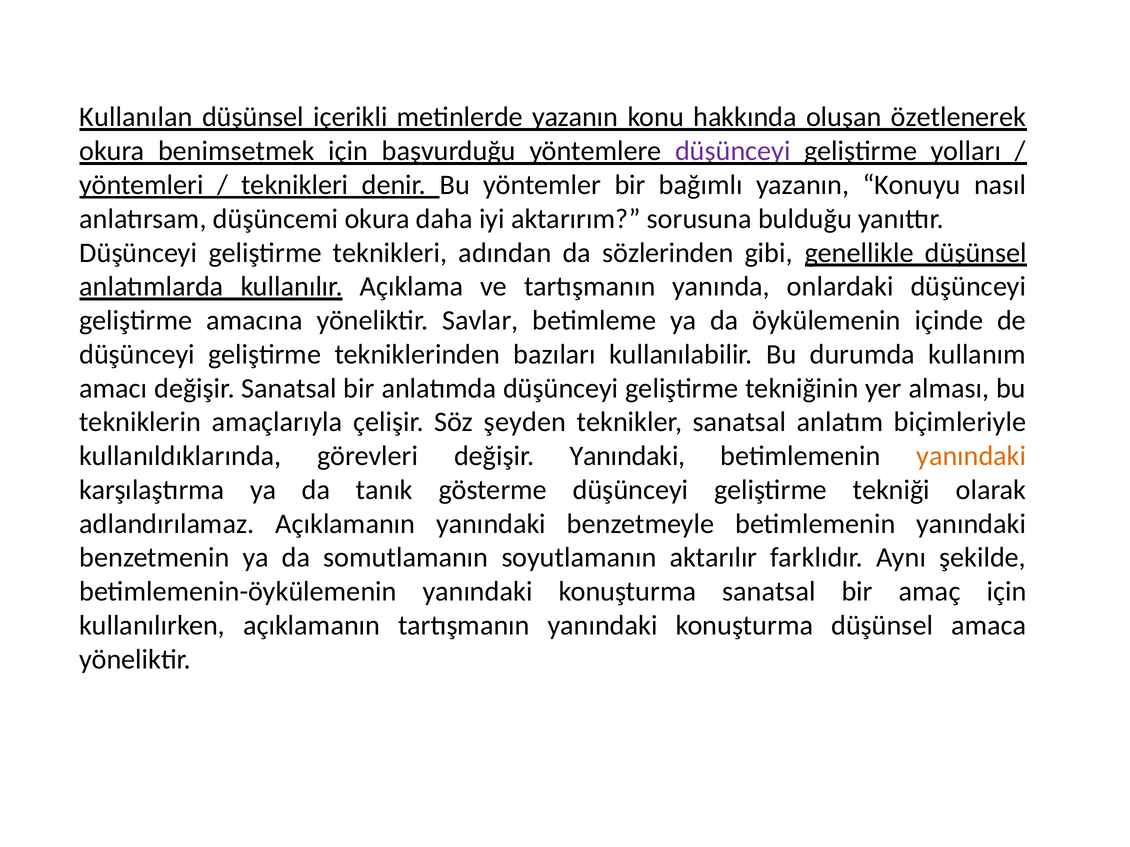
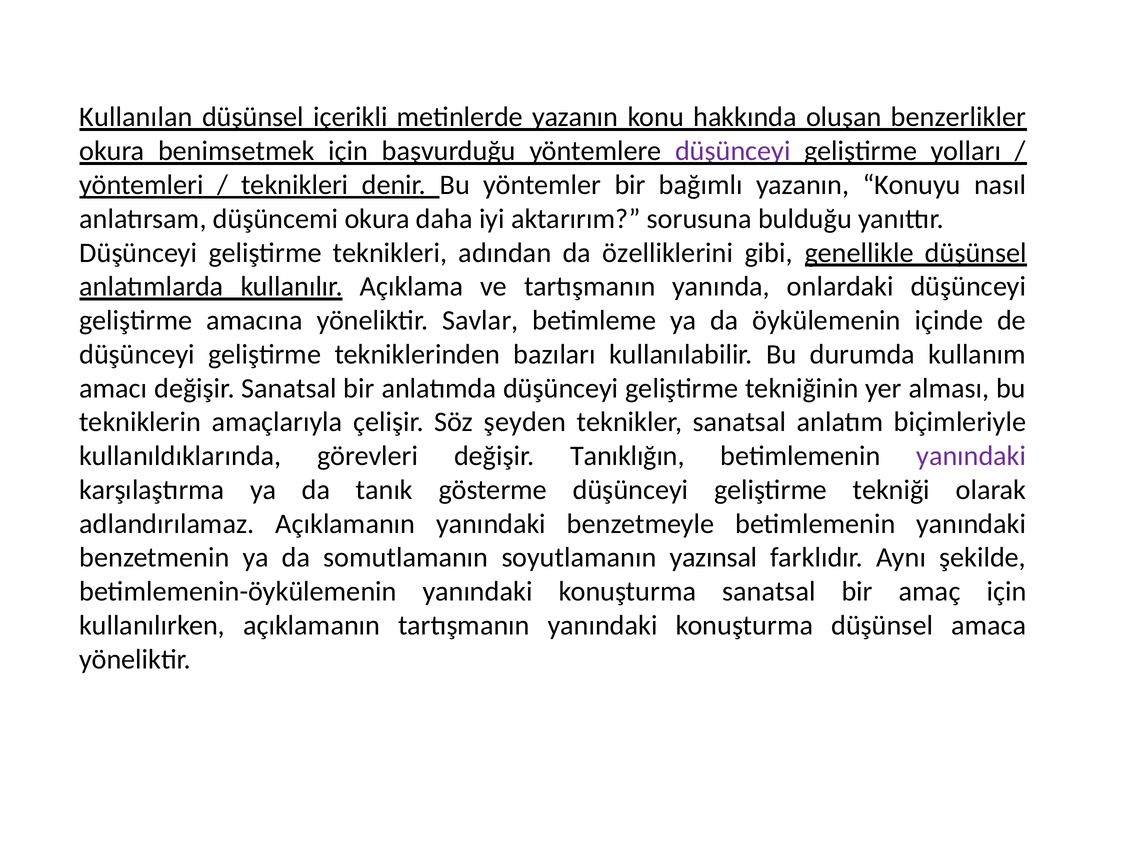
özetlenerek: özetlenerek -> benzerlikler
sözlerinden: sözlerinden -> özelliklerini
değişir Yanındaki: Yanındaki -> Tanıklığın
yanındaki at (971, 456) colour: orange -> purple
aktarılır: aktarılır -> yazınsal
